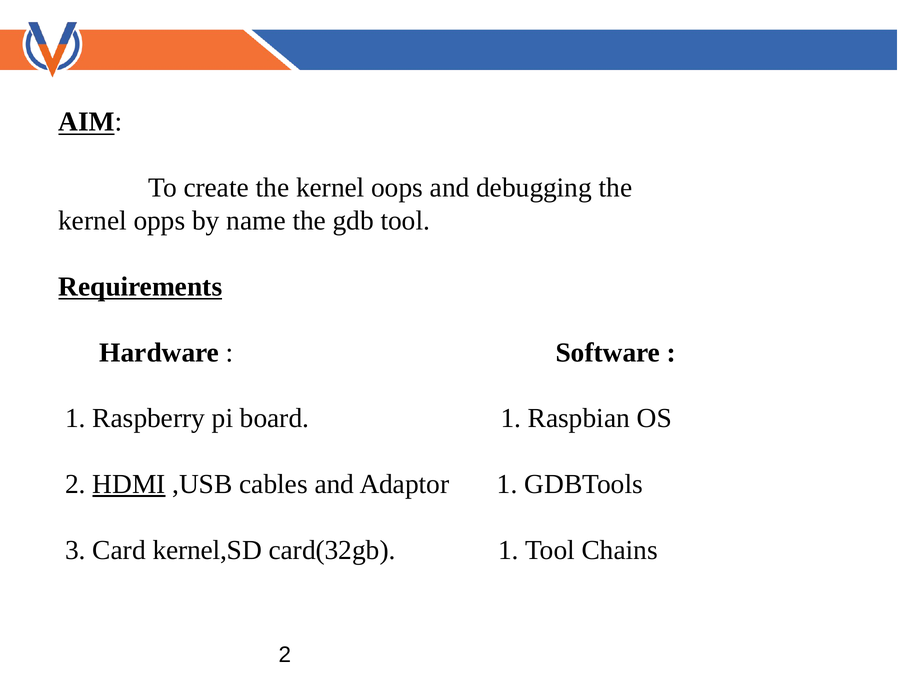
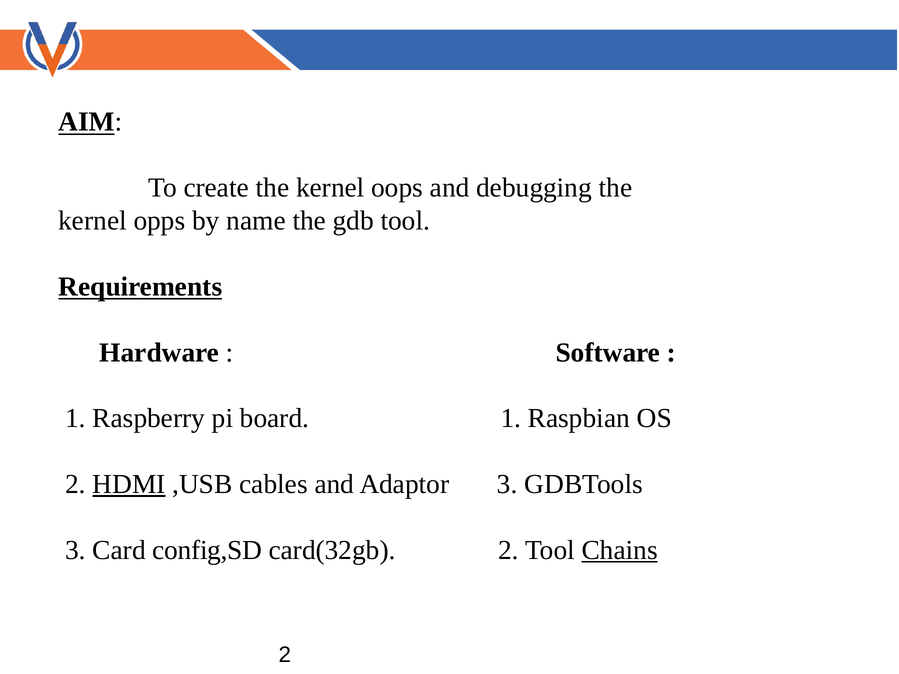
Adaptor 1: 1 -> 3
kernel,SD: kernel,SD -> config,SD
card(32gb 1: 1 -> 2
Chains underline: none -> present
